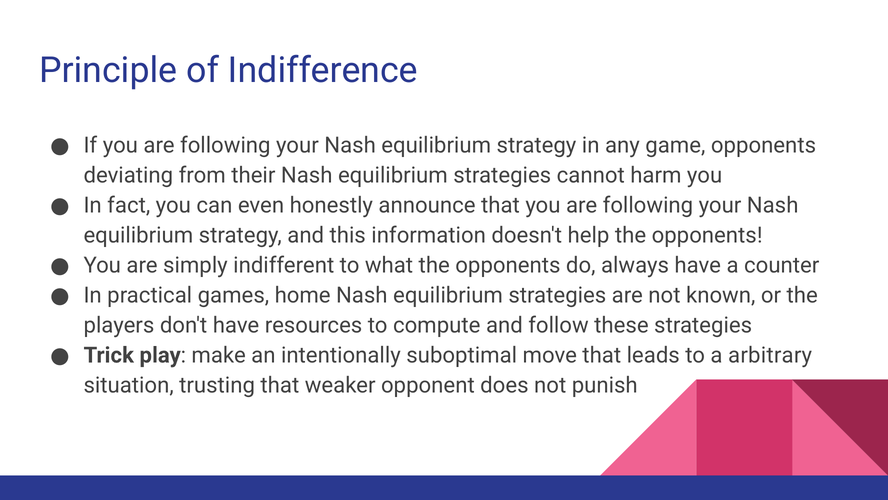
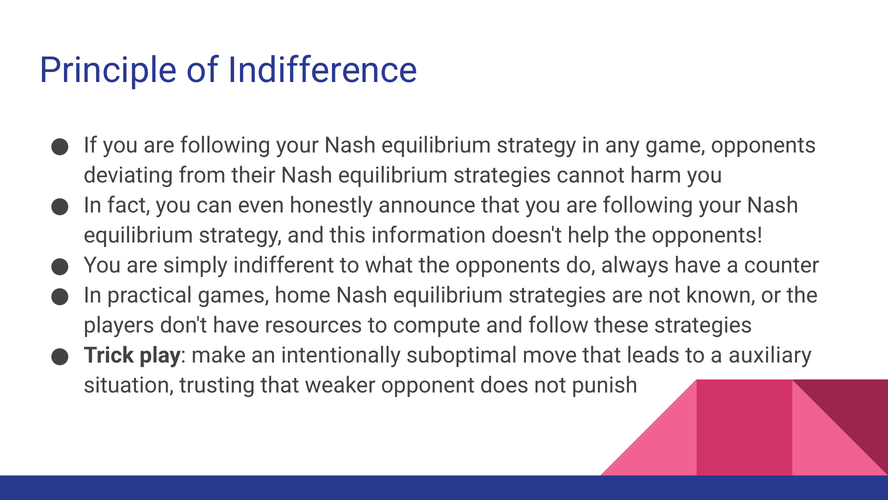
arbitrary: arbitrary -> auxiliary
